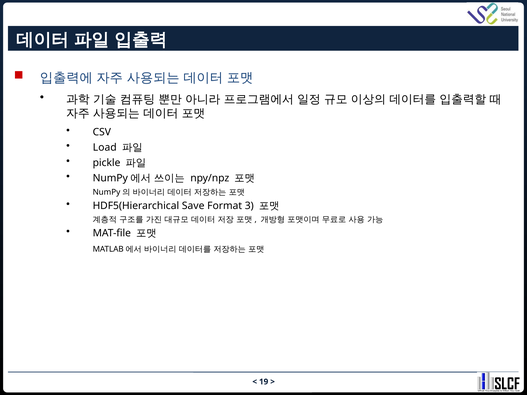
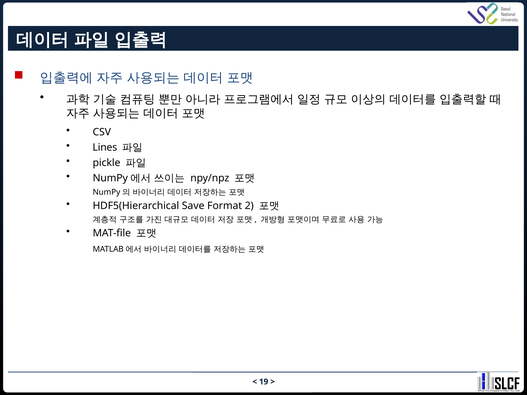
Load: Load -> Lines
3: 3 -> 2
